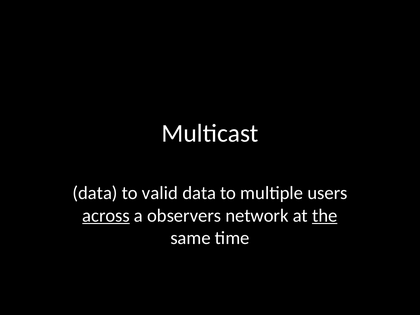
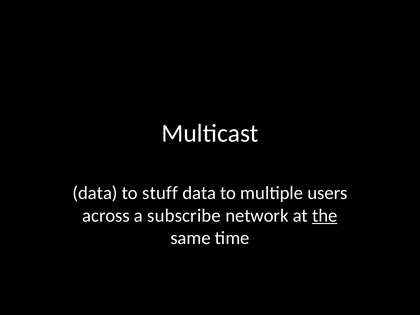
valid: valid -> stuff
across underline: present -> none
observers: observers -> subscribe
